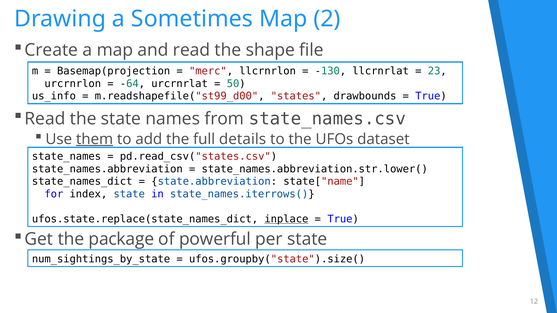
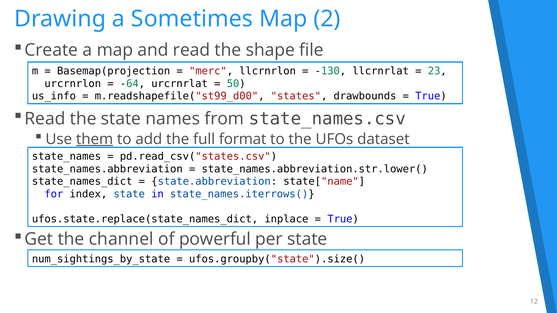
details: details -> format
inplace underline: present -> none
package: package -> channel
